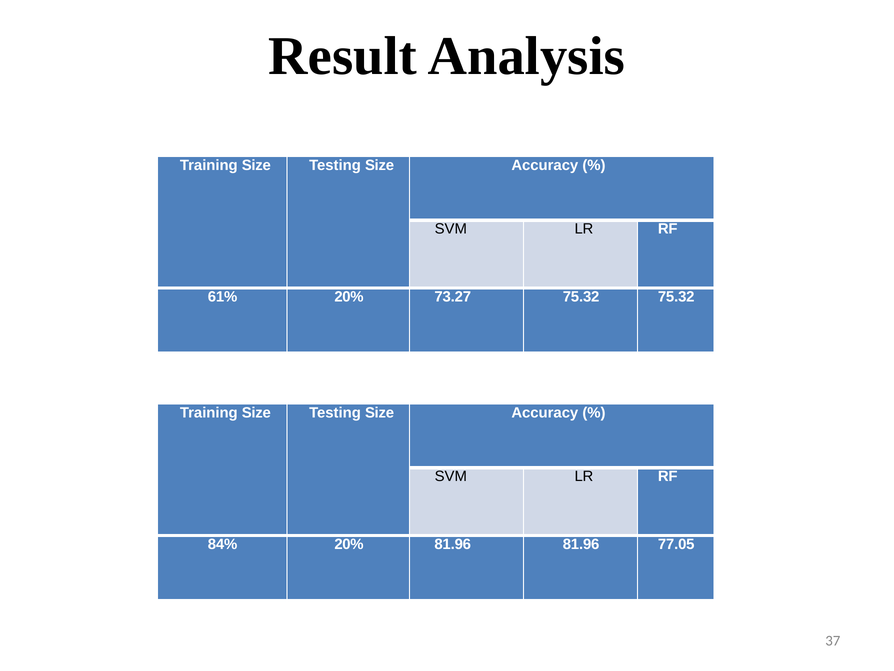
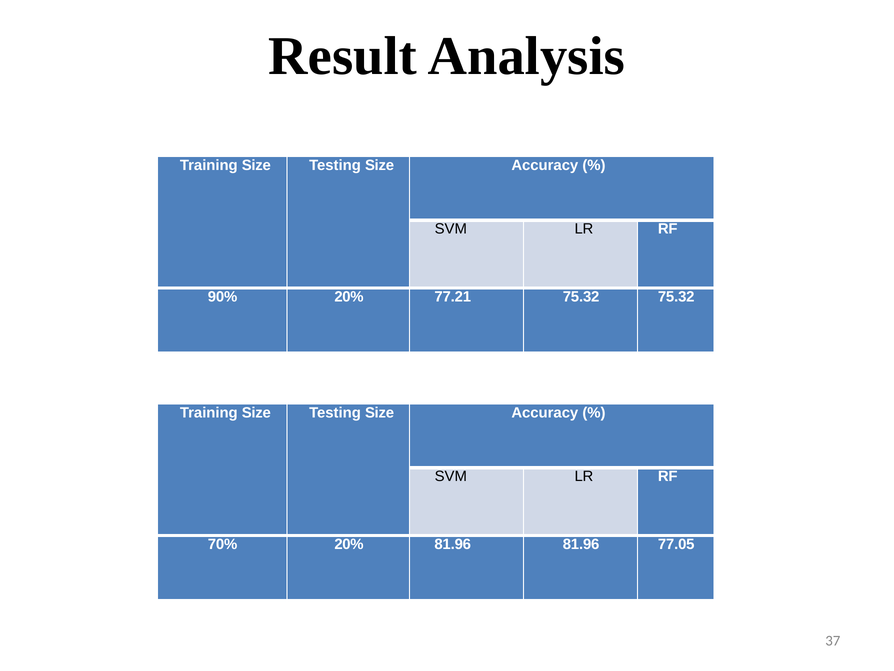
61%: 61% -> 90%
73.27: 73.27 -> 77.21
84%: 84% -> 70%
